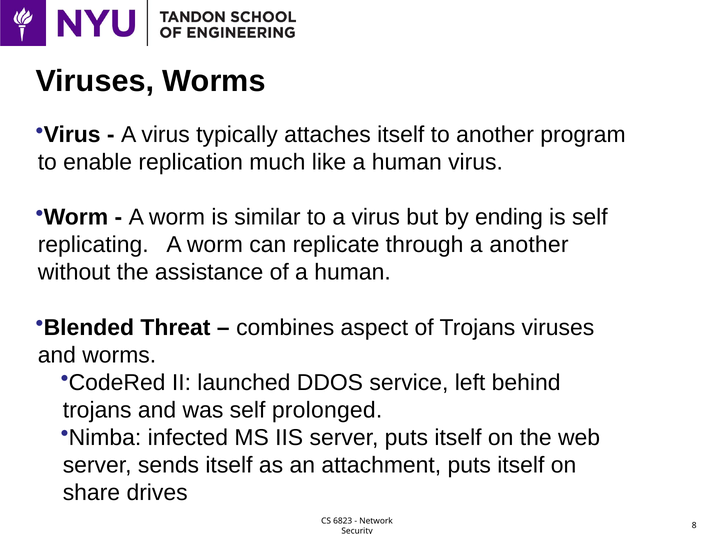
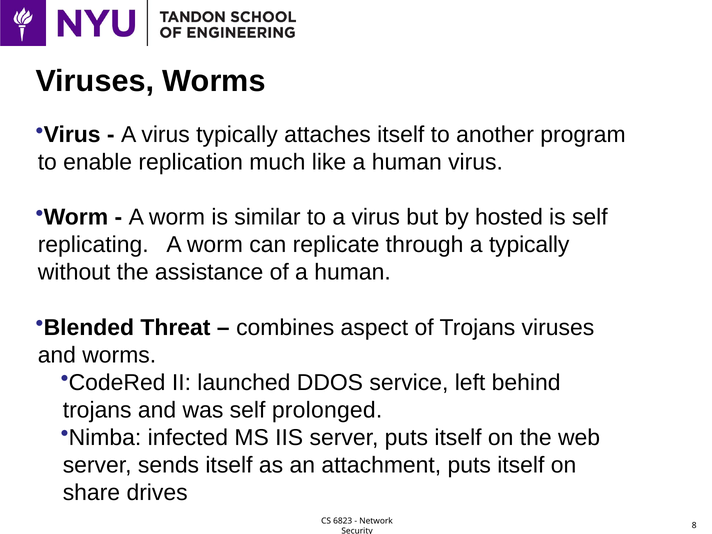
ending: ending -> hosted
a another: another -> typically
